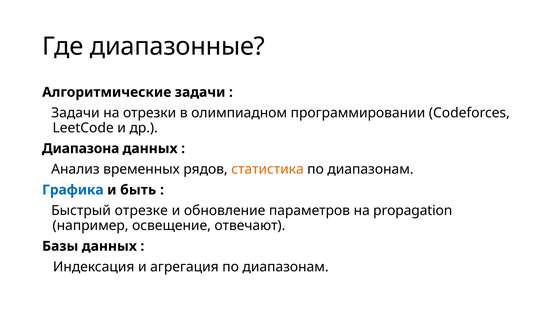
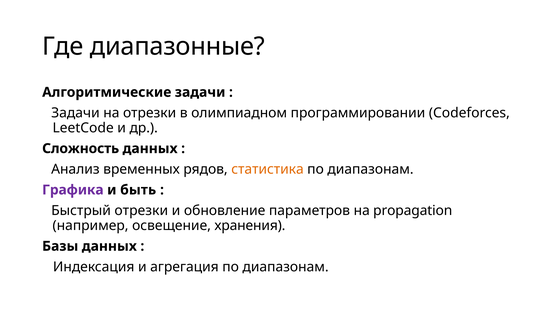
Диапазона: Диапазона -> Сложность
Графика colour: blue -> purple
Быстрый отрезке: отрезке -> отрезки
отвечают: отвечают -> хранения
